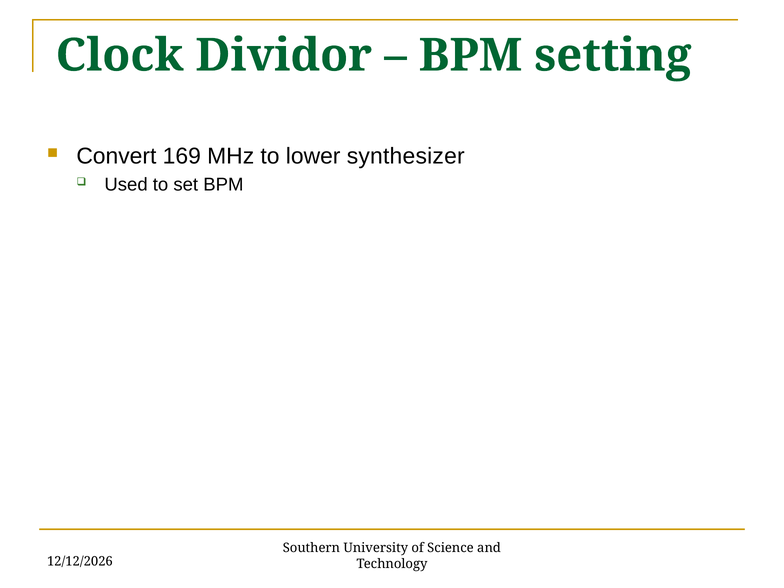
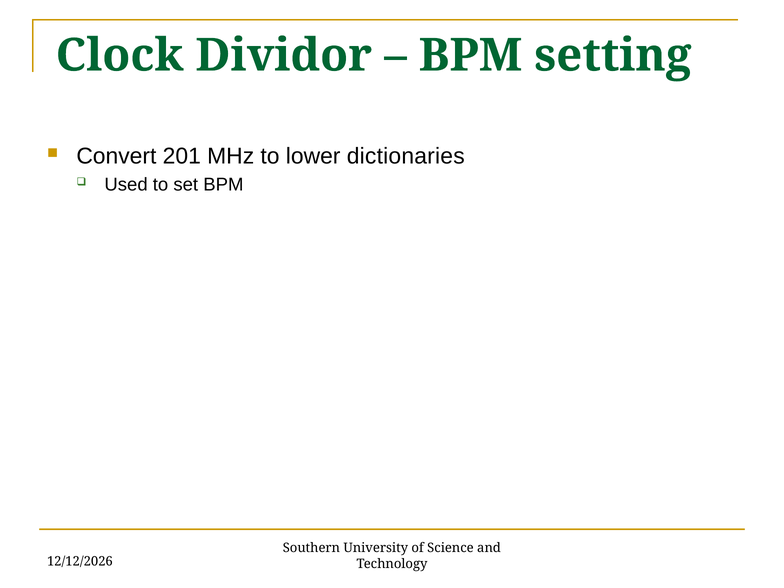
169: 169 -> 201
synthesizer: synthesizer -> dictionaries
